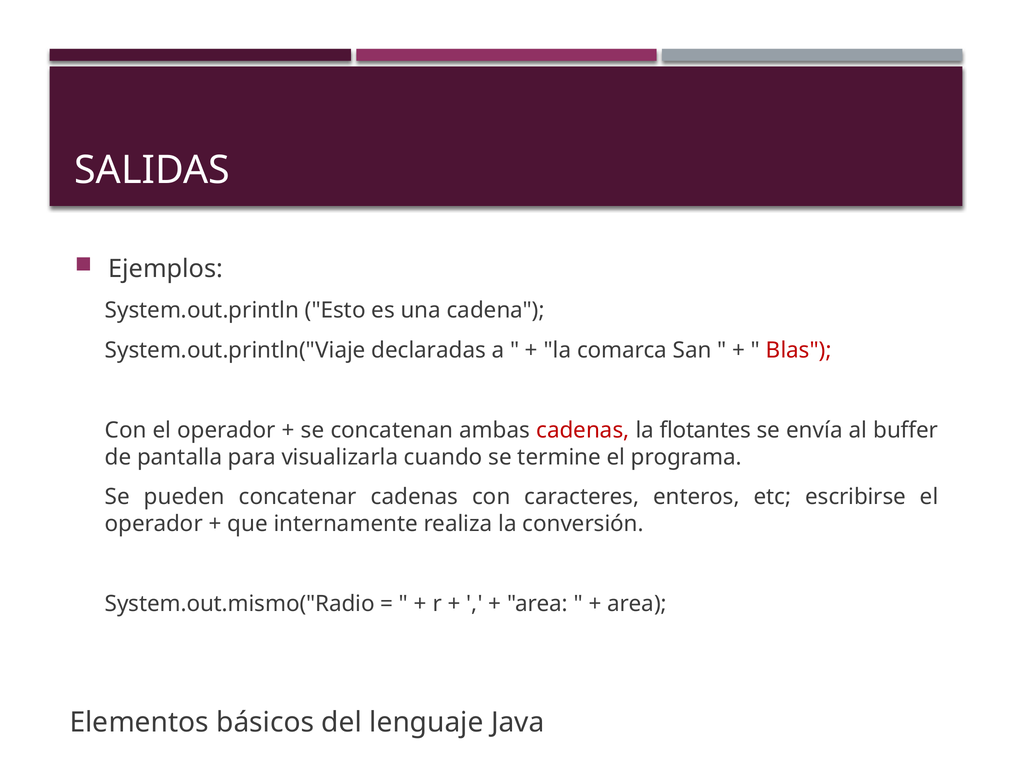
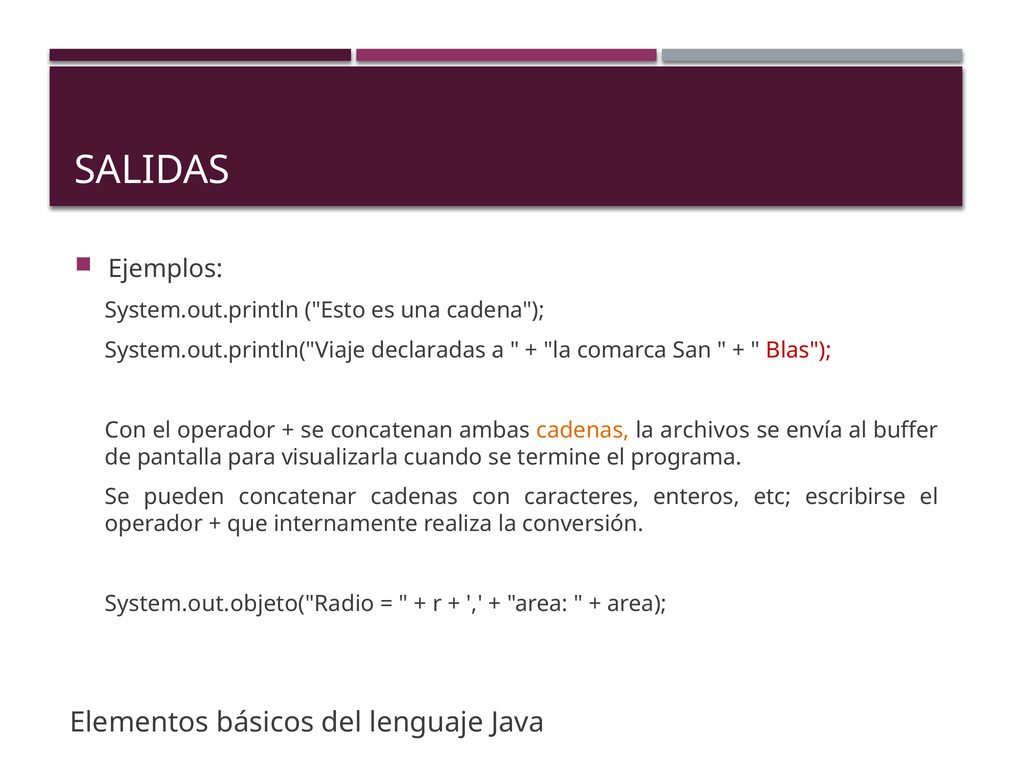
cadenas at (583, 430) colour: red -> orange
flotantes: flotantes -> archivos
System.out.mismo("Radio: System.out.mismo("Radio -> System.out.objeto("Radio
